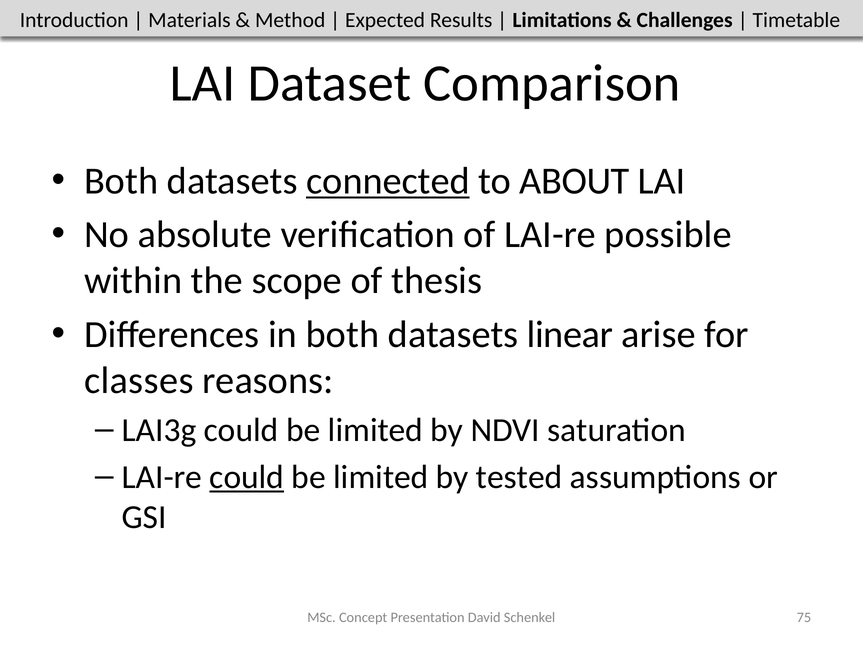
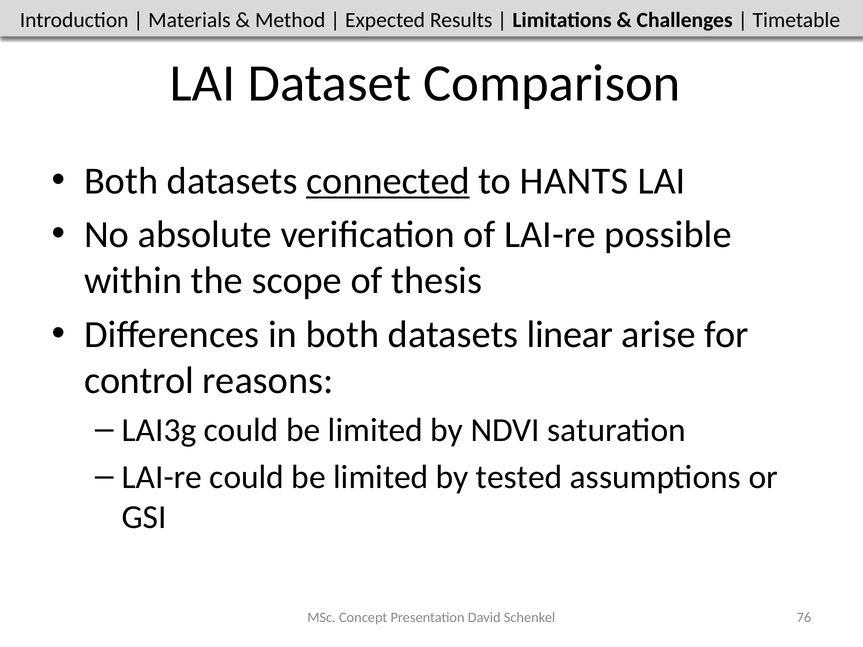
ABOUT: ABOUT -> HANTS
classes: classes -> control
could at (247, 477) underline: present -> none
75: 75 -> 76
